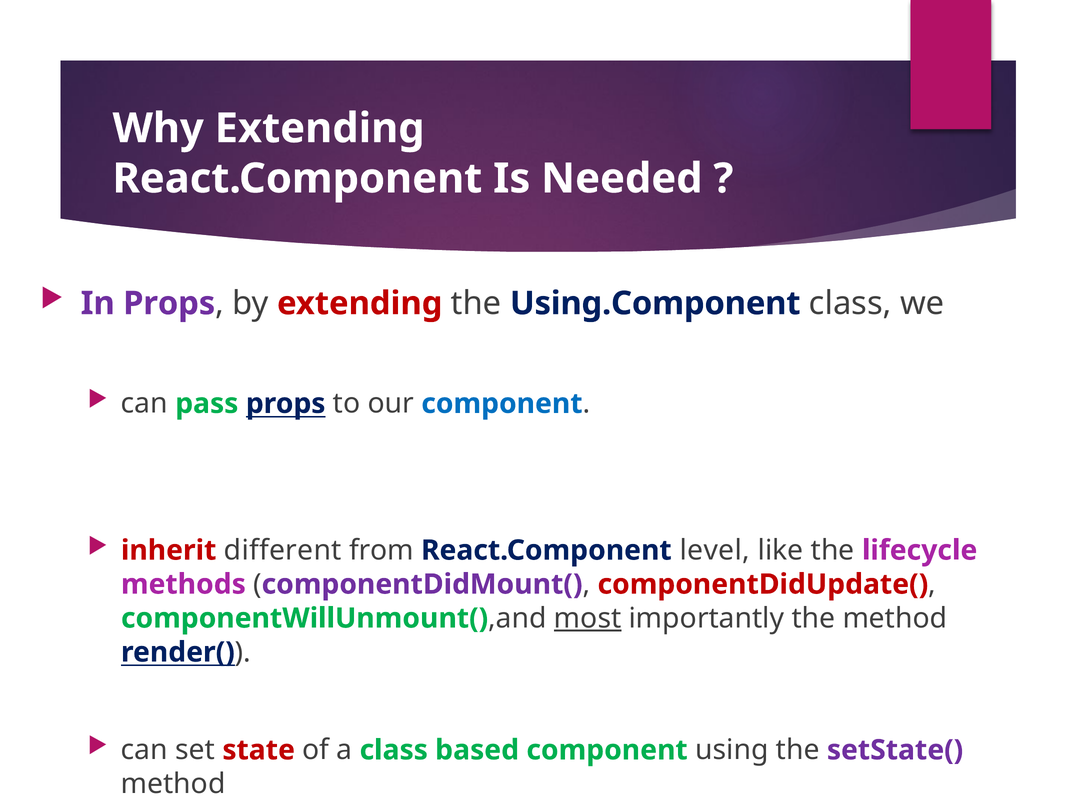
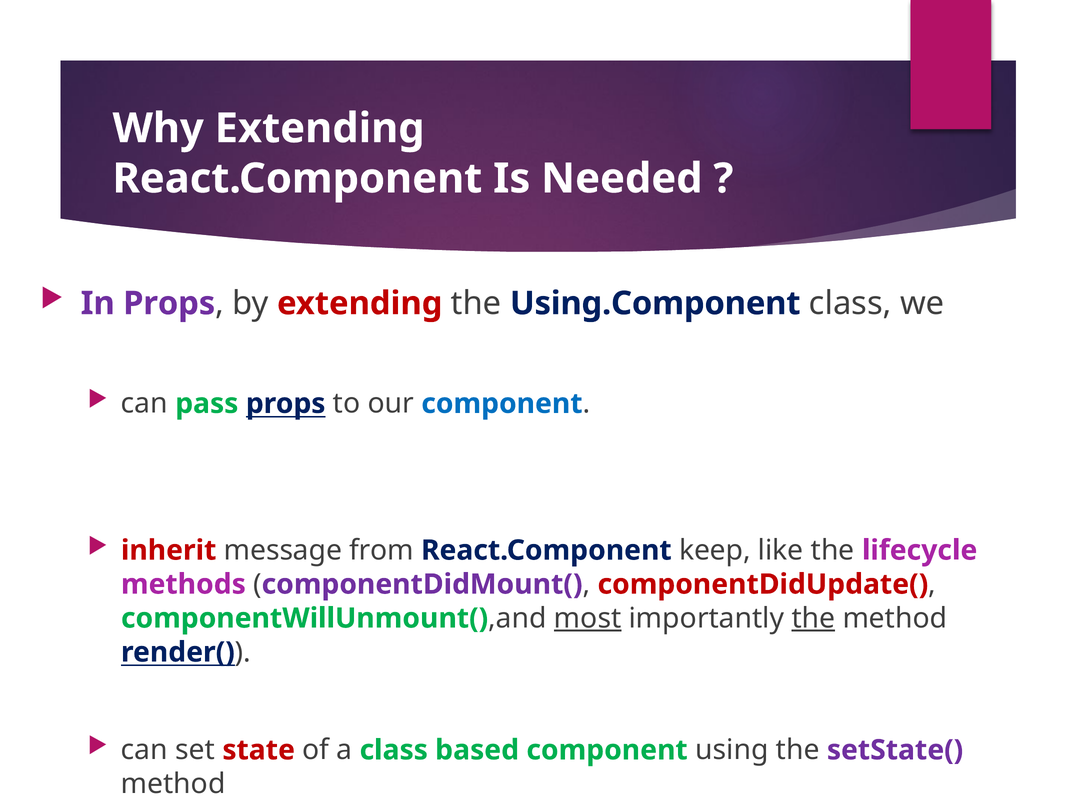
different: different -> message
level: level -> keep
the at (813, 618) underline: none -> present
